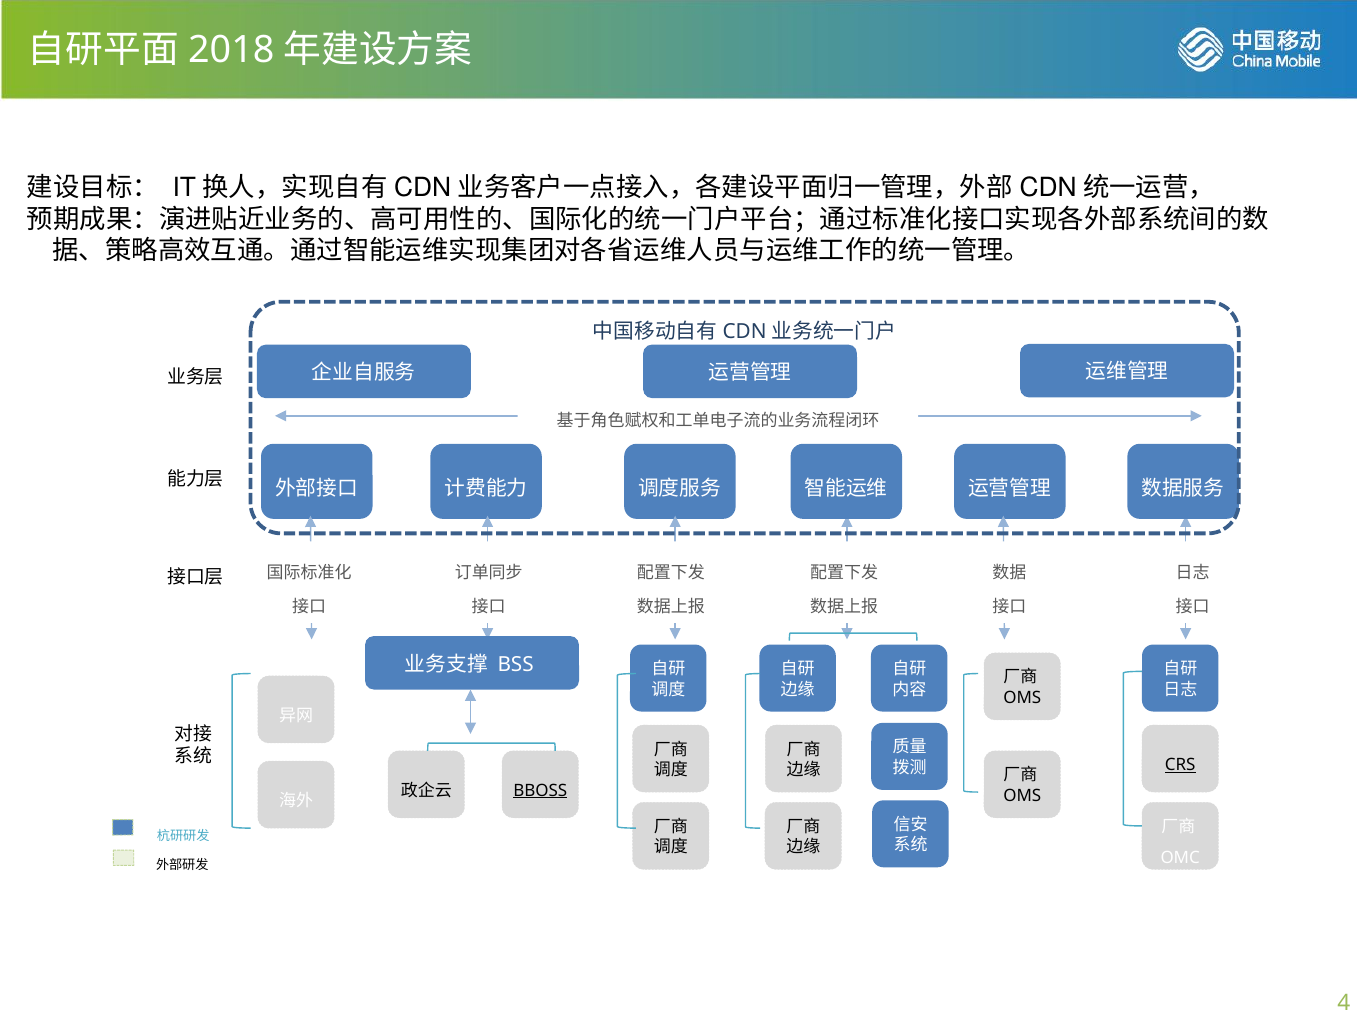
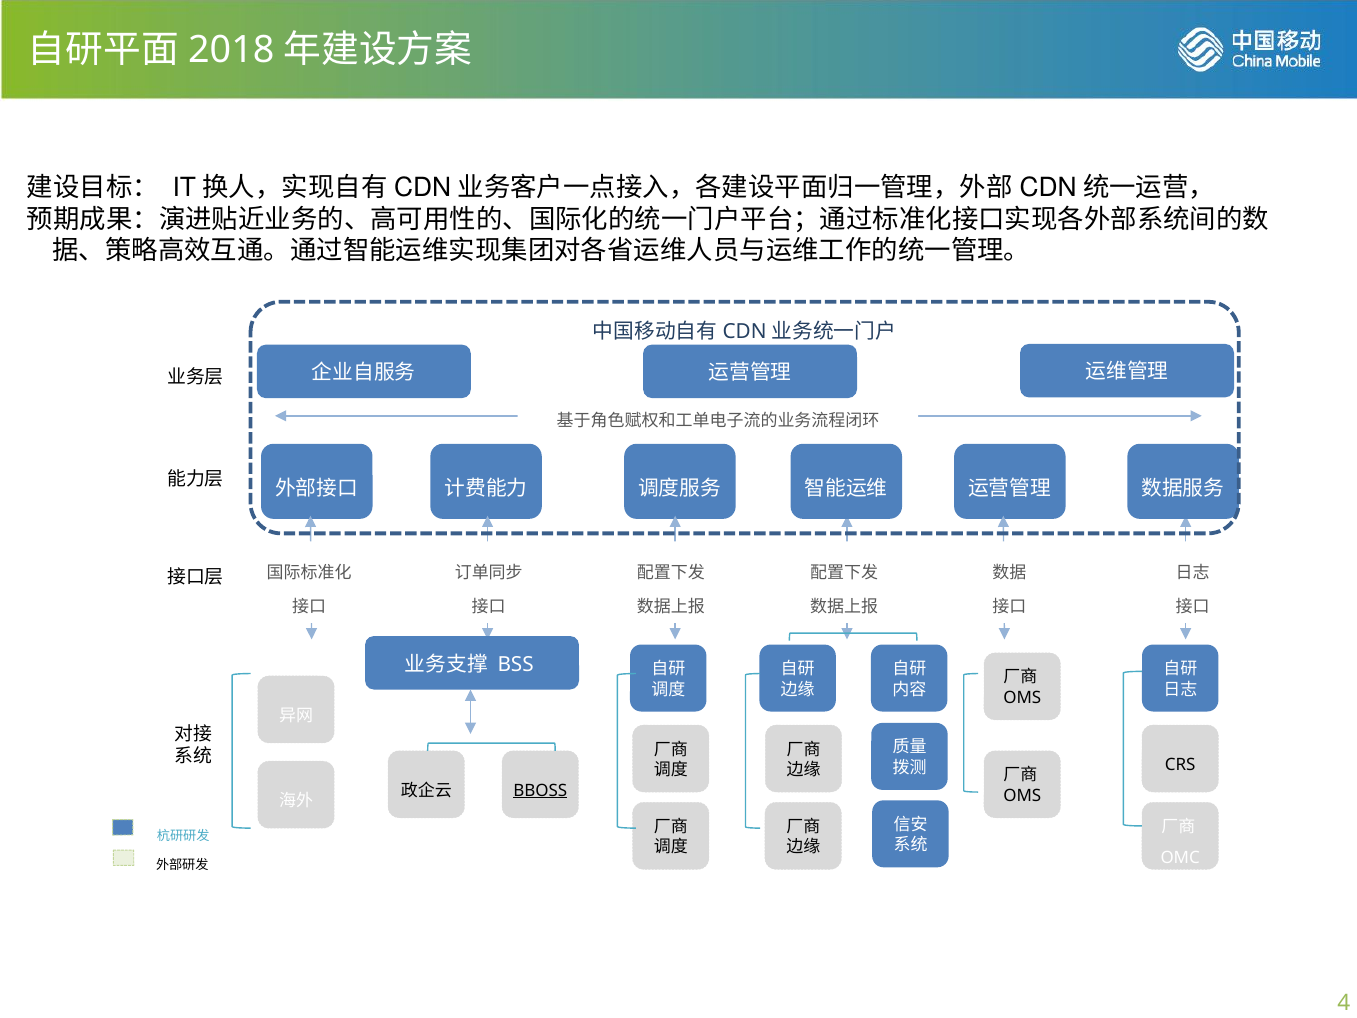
CRS underline: present -> none
